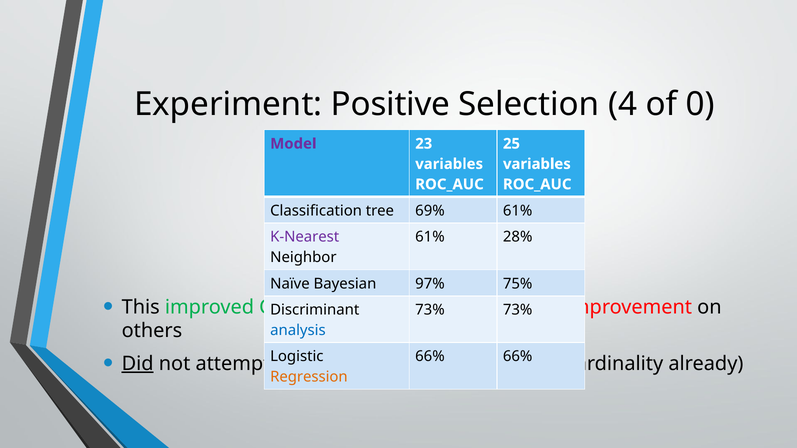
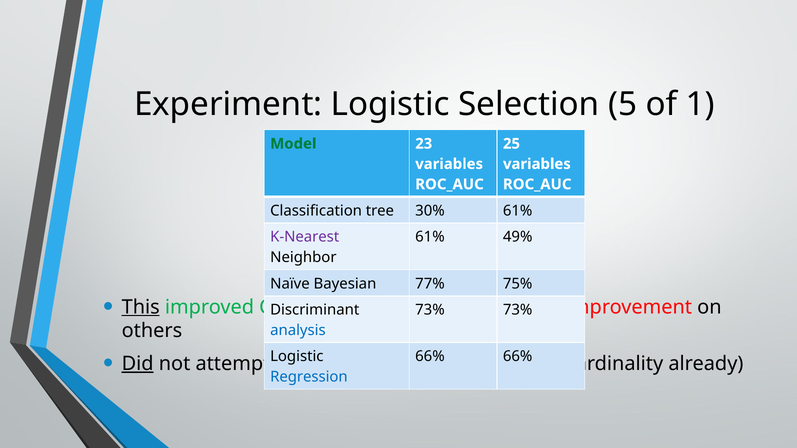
Experiment Positive: Positive -> Logistic
4: 4 -> 5
0: 0 -> 1
Model at (293, 144) colour: purple -> green
69%: 69% -> 30%
28%: 28% -> 49%
97%: 97% -> 77%
This underline: none -> present
Regression colour: orange -> blue
